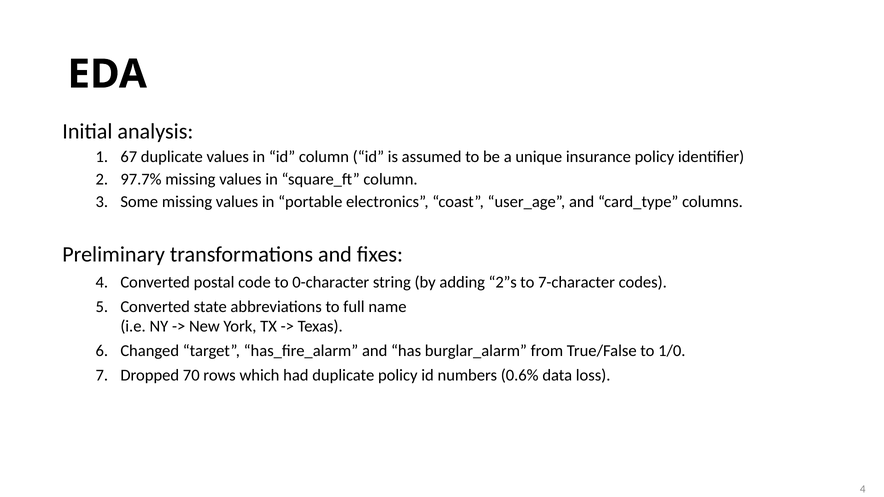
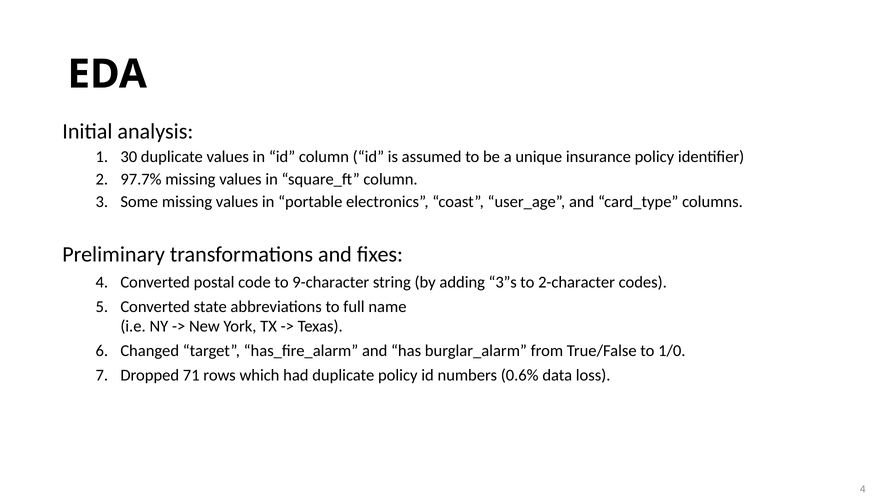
67: 67 -> 30
0-character: 0-character -> 9-character
2”s: 2”s -> 3”s
7-character: 7-character -> 2-character
70: 70 -> 71
